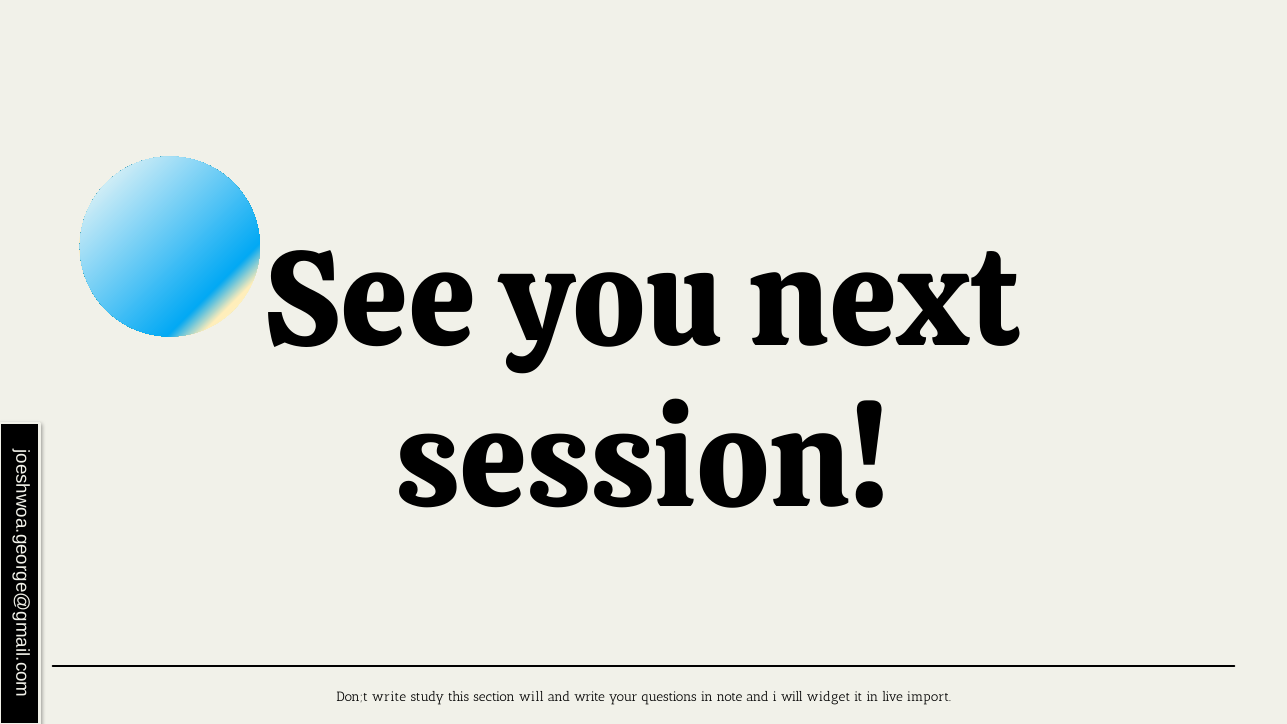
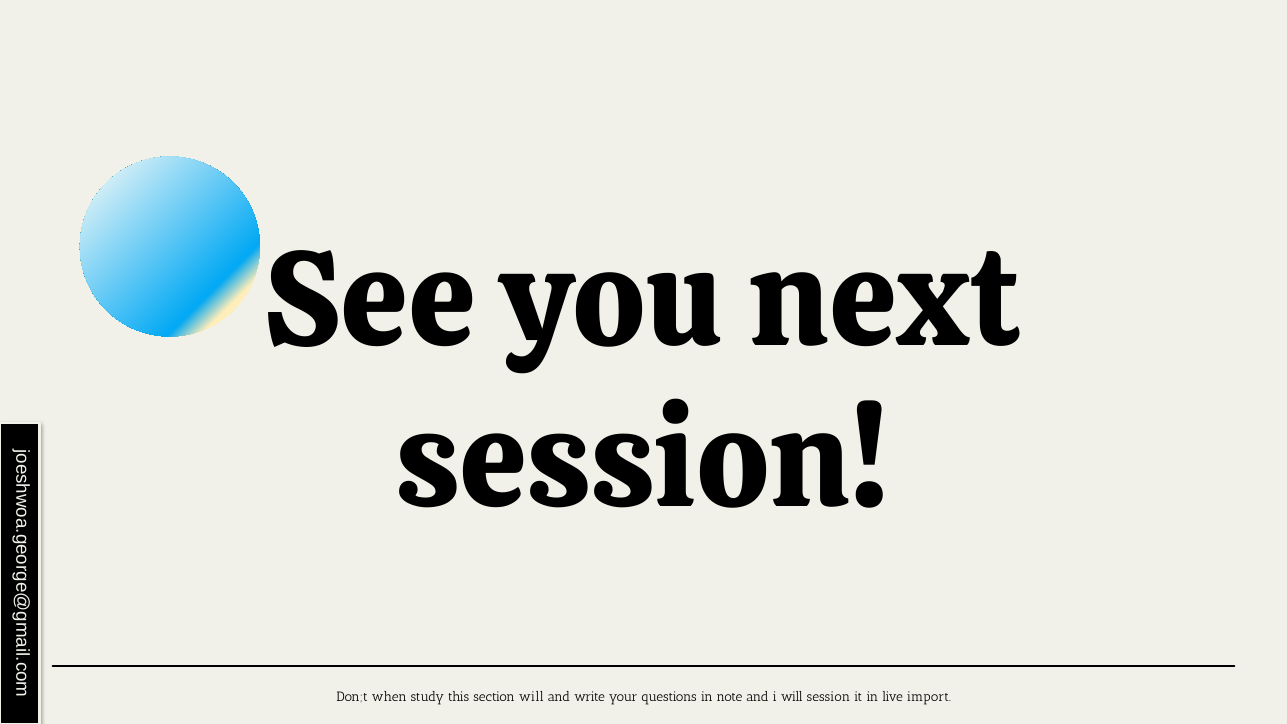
Don;t write: write -> when
will widget: widget -> session
